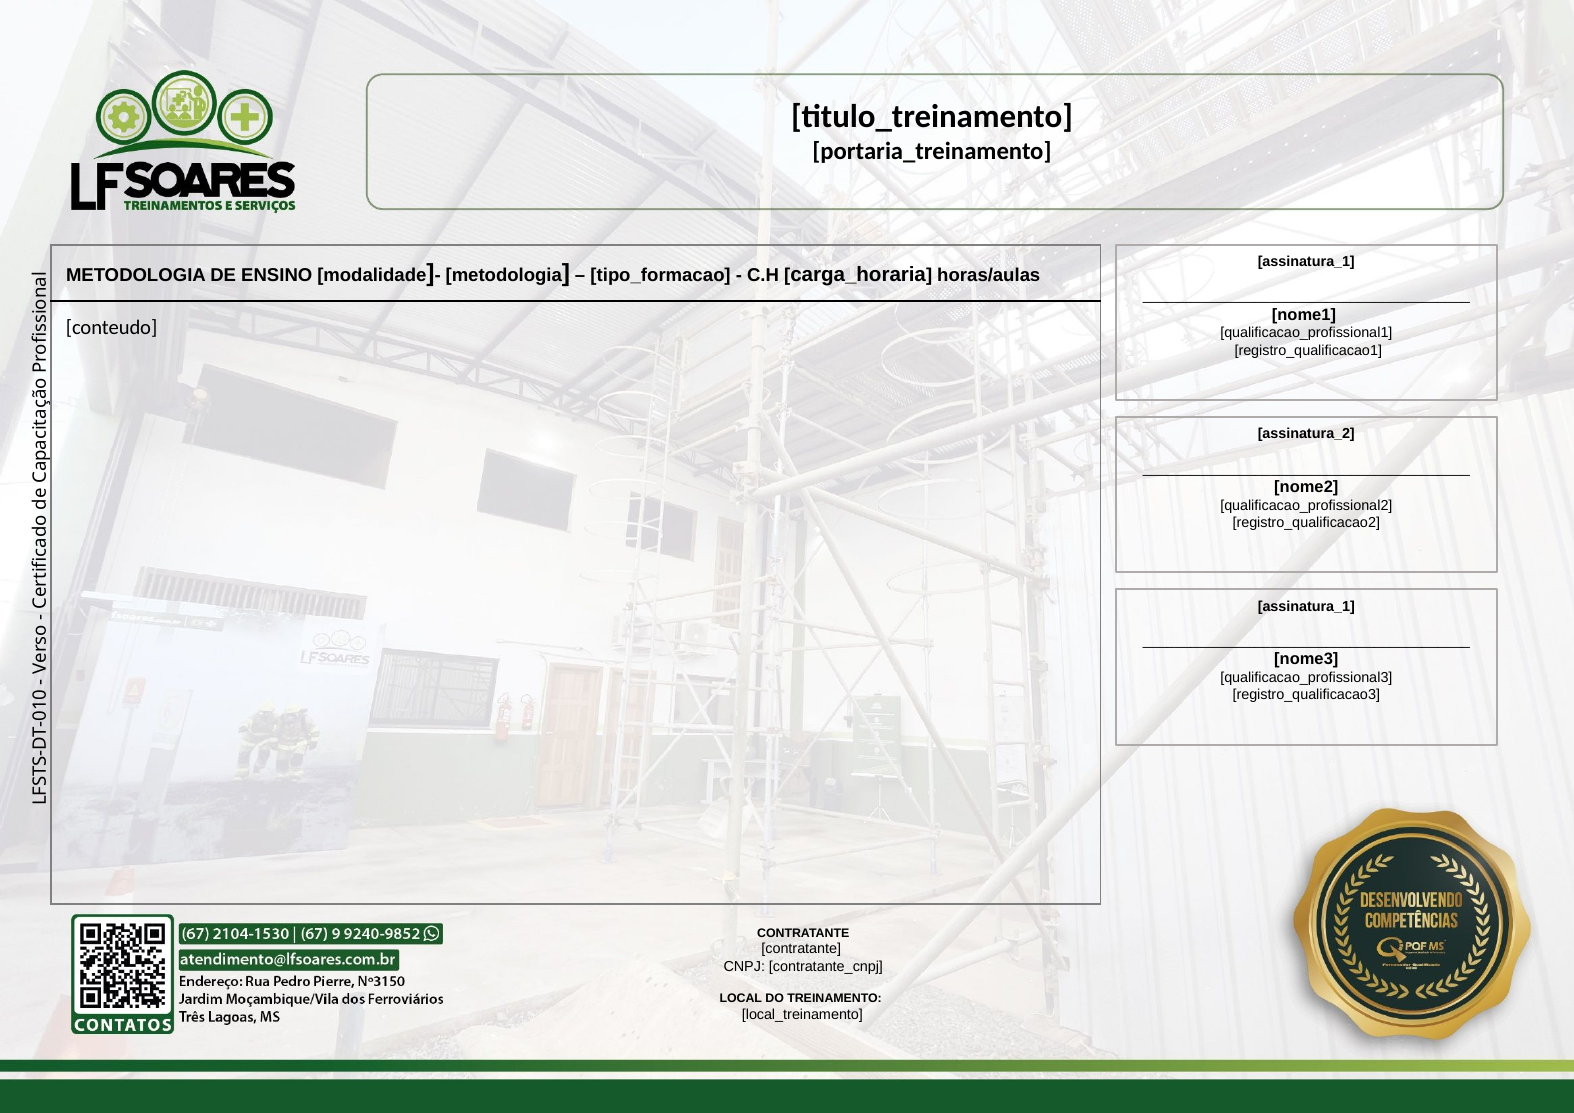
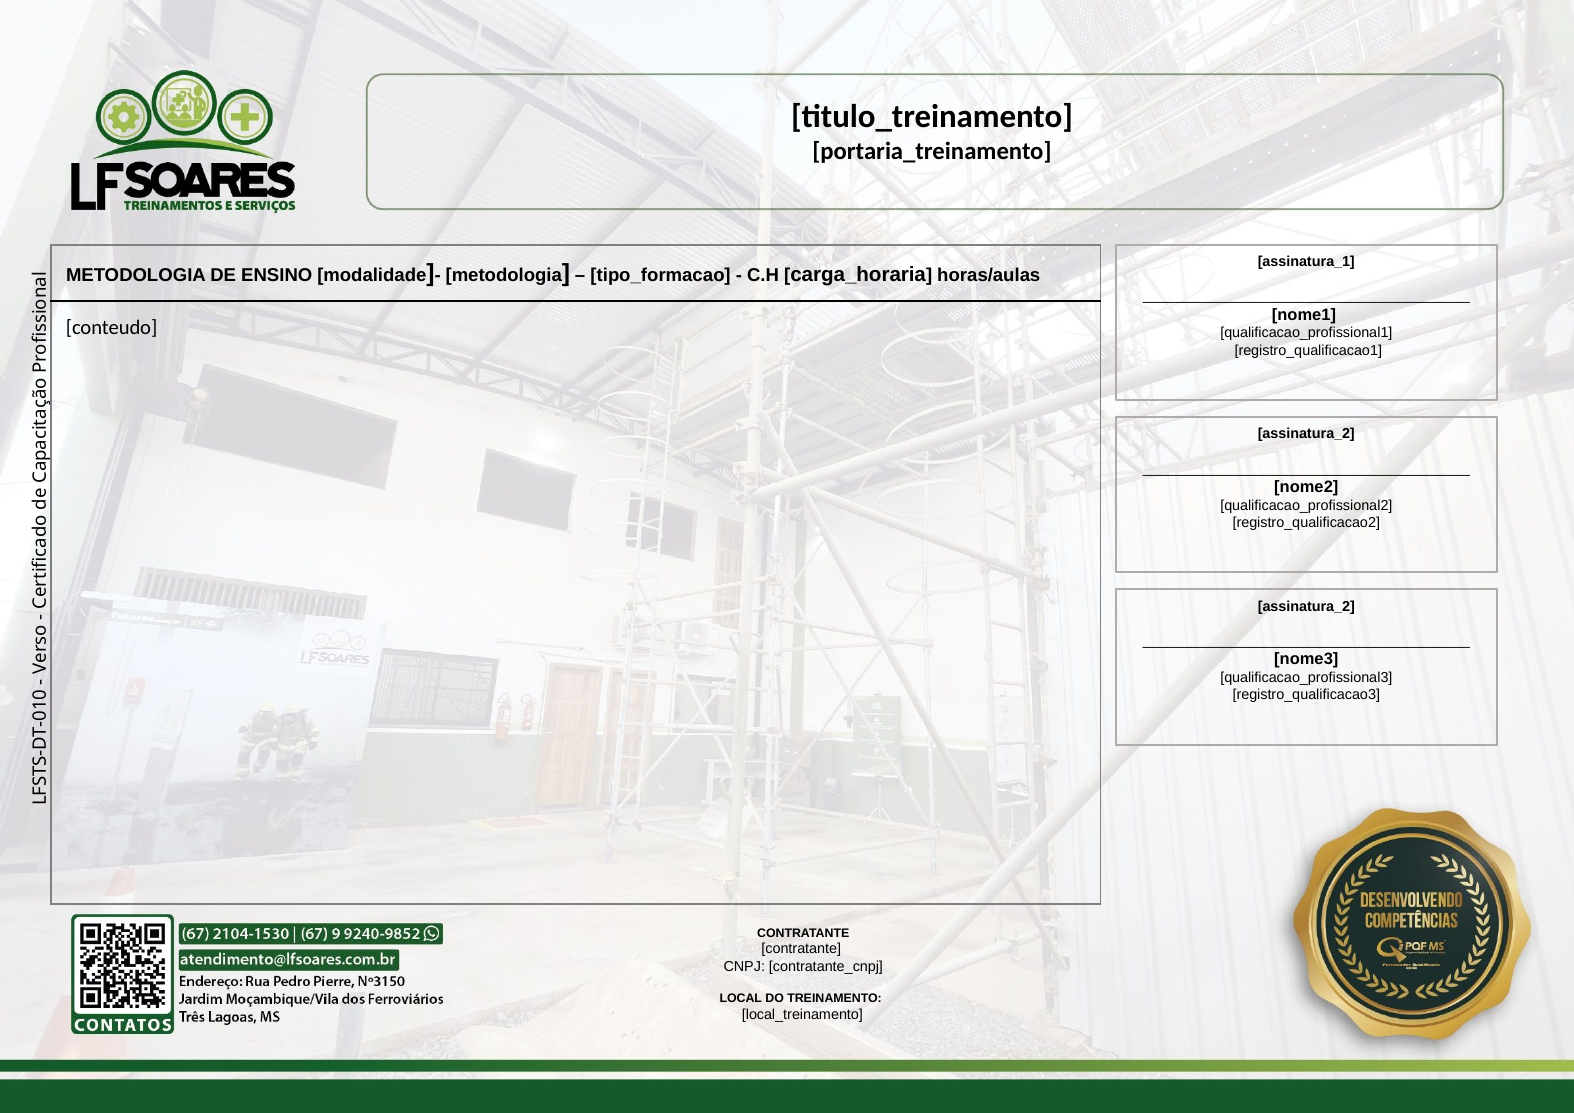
assinatura_1 at (1306, 606): assinatura_1 -> assinatura_2
